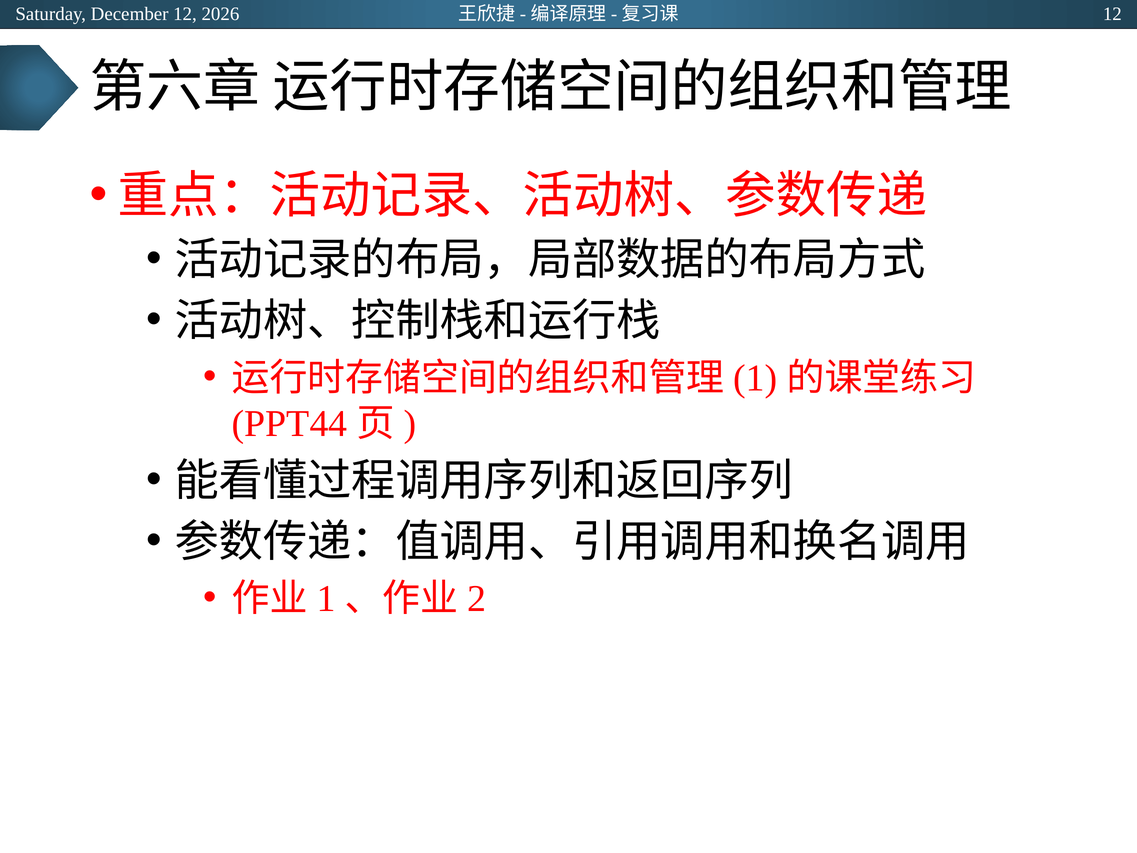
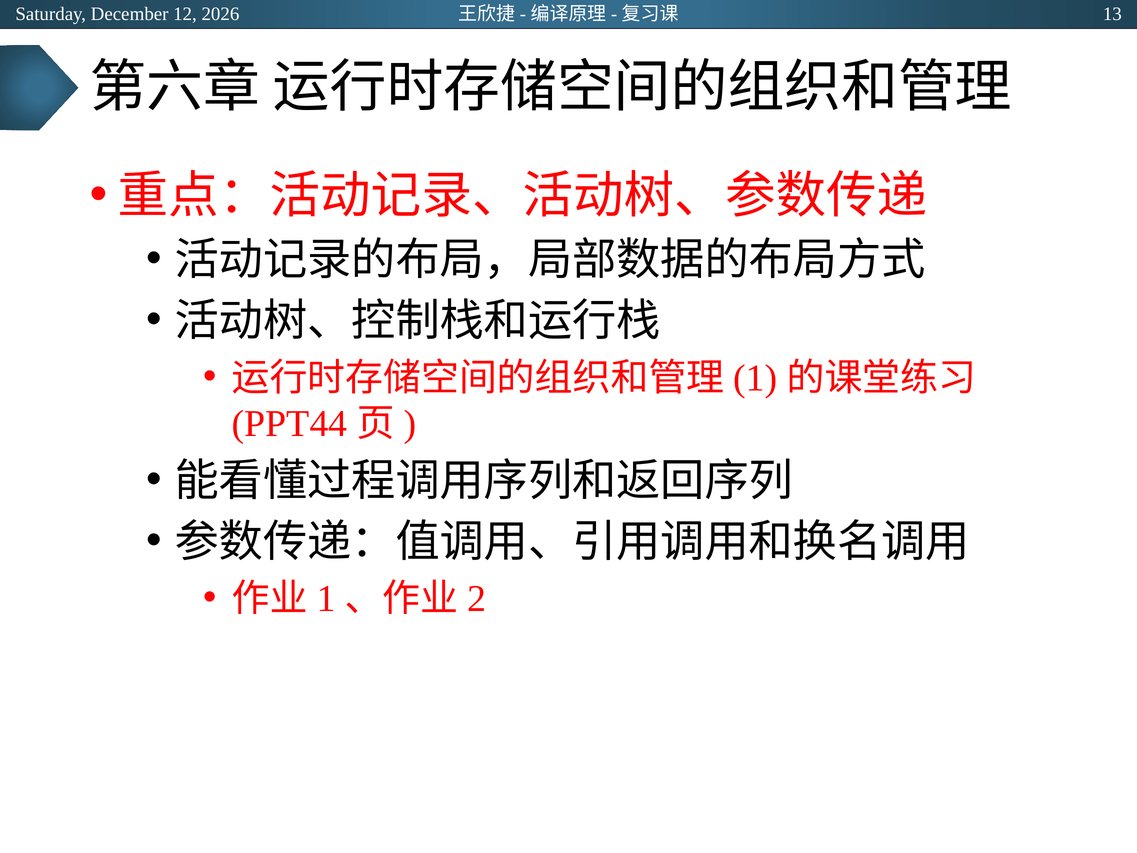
12 at (1112, 14): 12 -> 13
